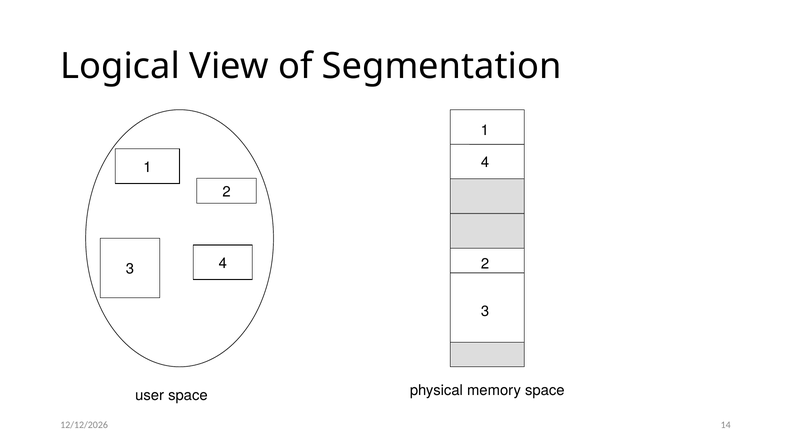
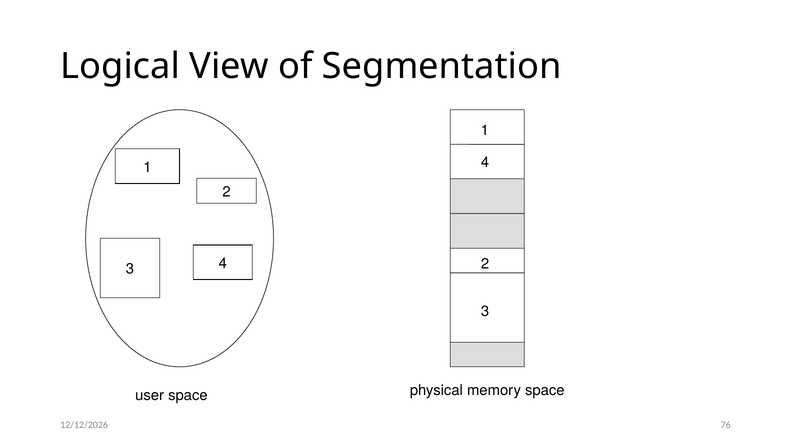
14: 14 -> 76
